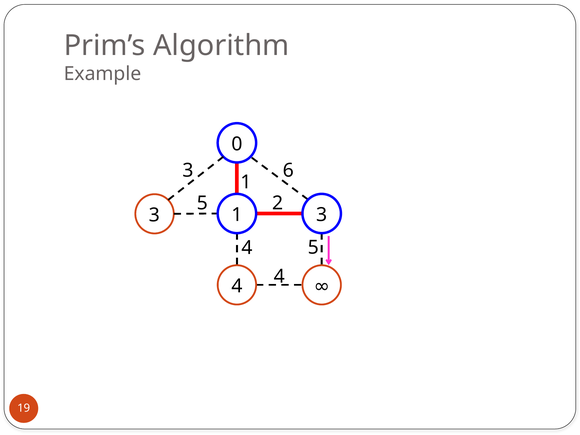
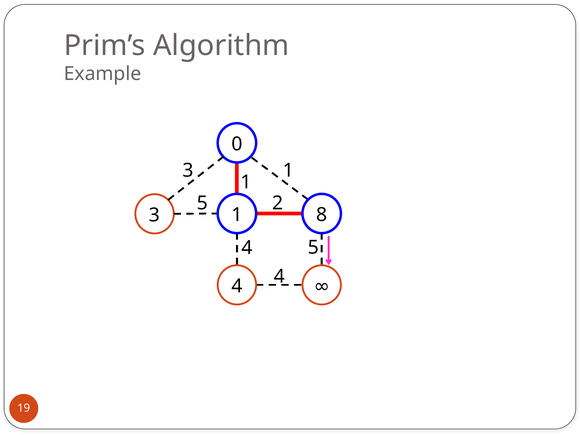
3 6: 6 -> 1
1 3: 3 -> 8
